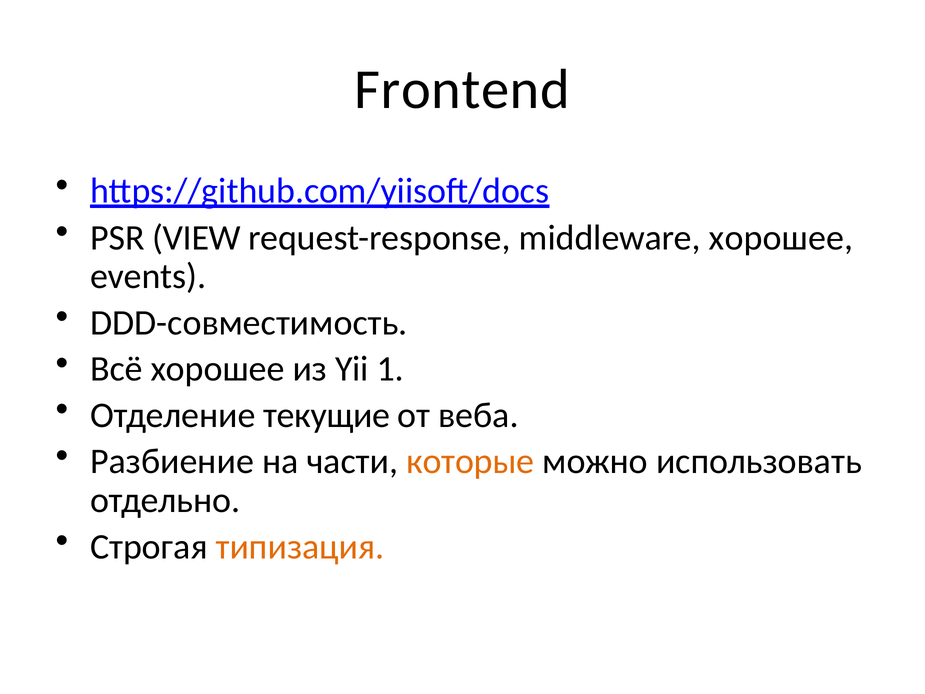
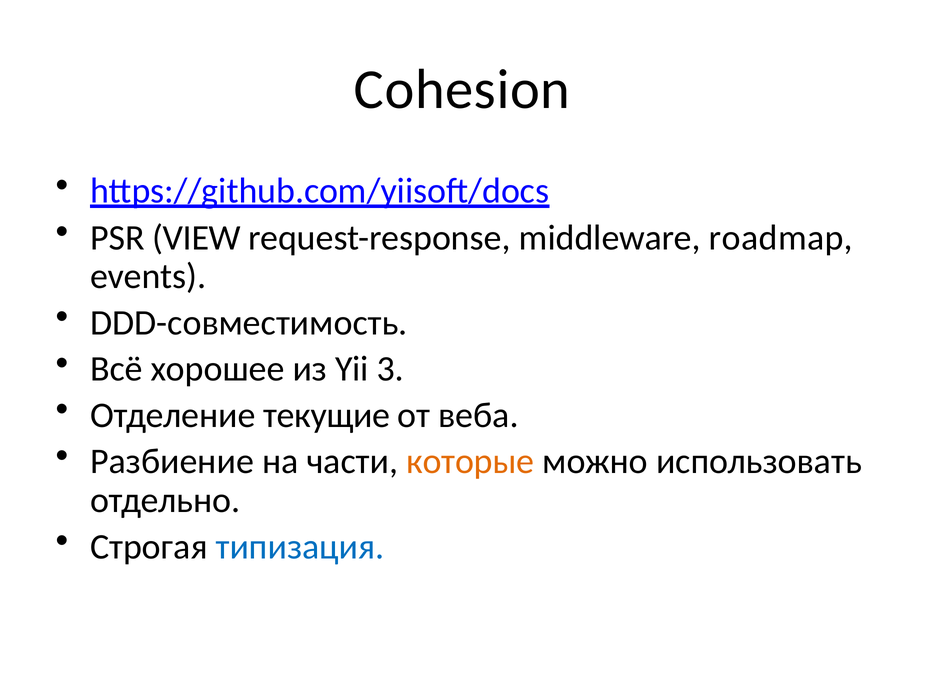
Frontend: Frontend -> Cohesion
middleware хорошее: хорошее -> roadmap
1: 1 -> 3
типизация colour: orange -> blue
